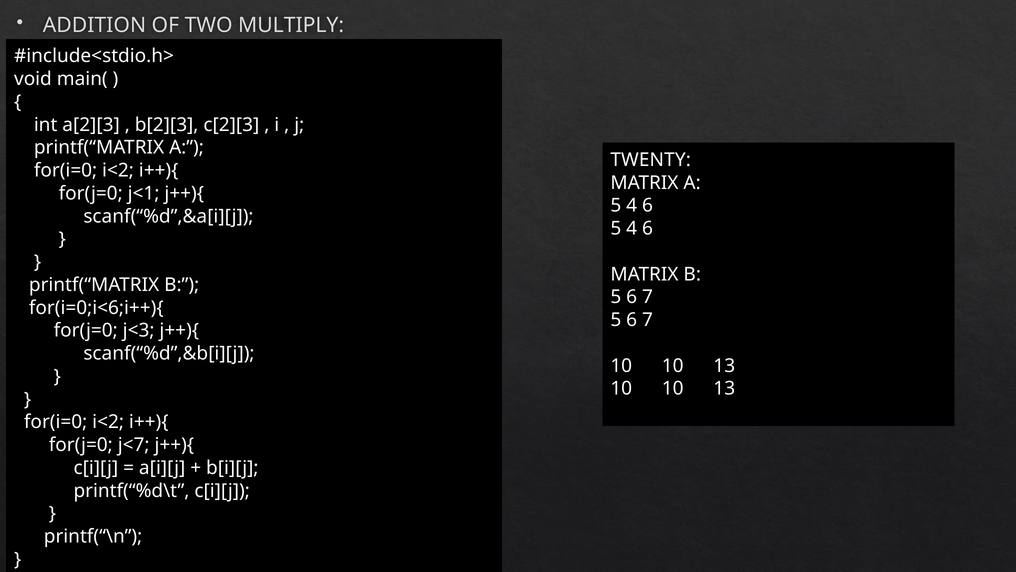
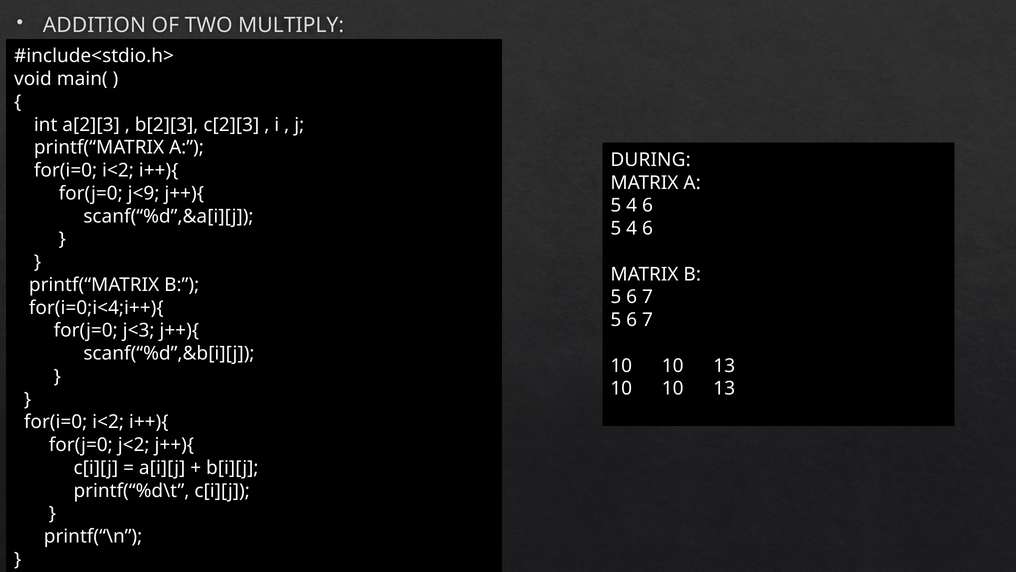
TWENTY: TWENTY -> DURING
j<1: j<1 -> j<9
for(i=0;i<6;i++){: for(i=0;i<6;i++){ -> for(i=0;i<4;i++){
j<7: j<7 -> j<2
